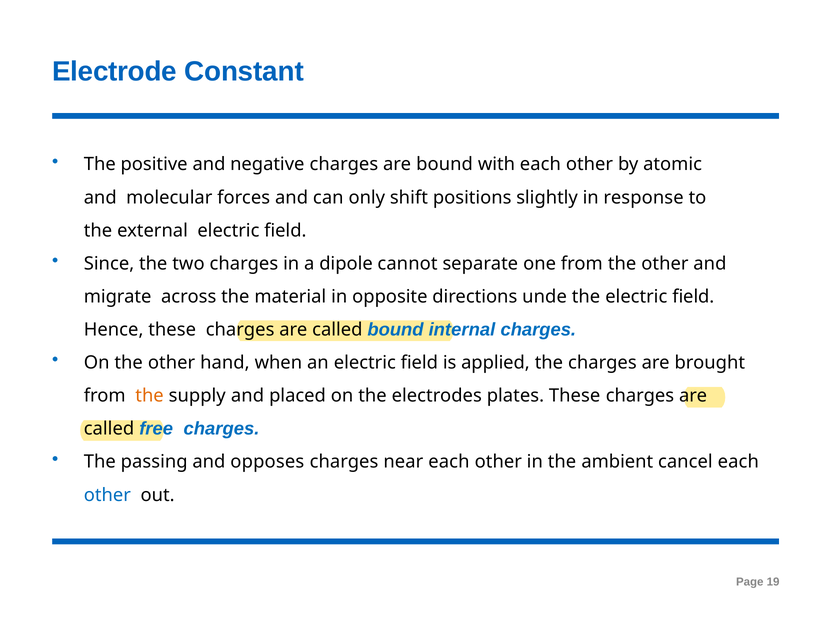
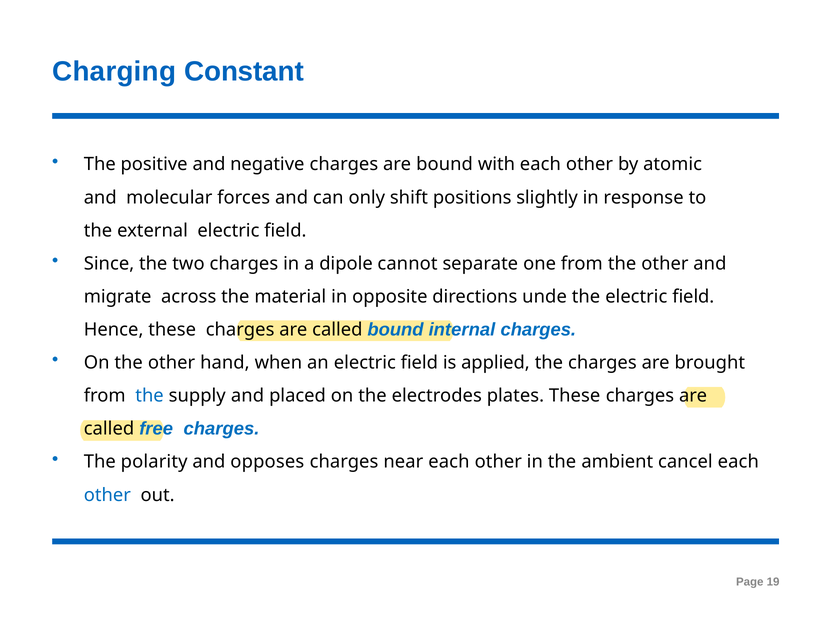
Electrode: Electrode -> Charging
the at (150, 396) colour: orange -> blue
passing: passing -> polarity
